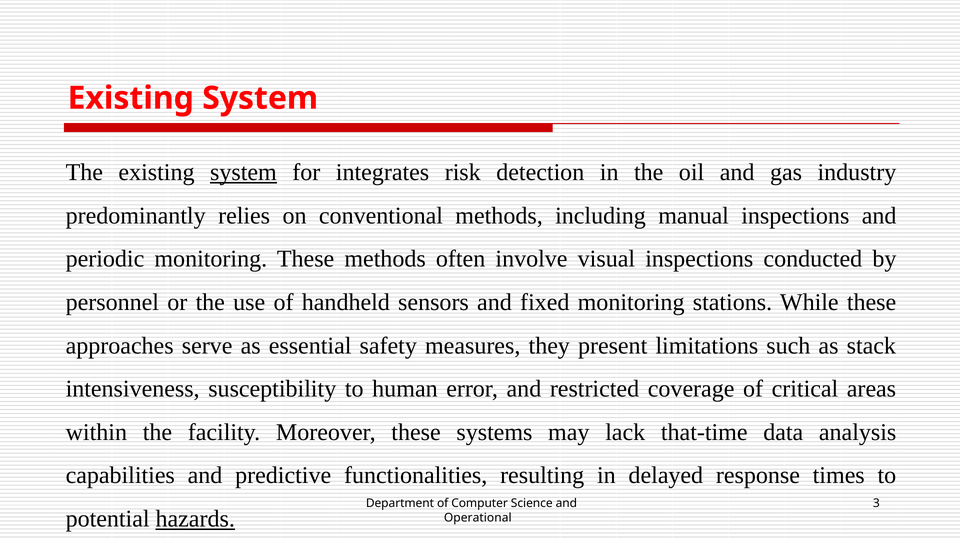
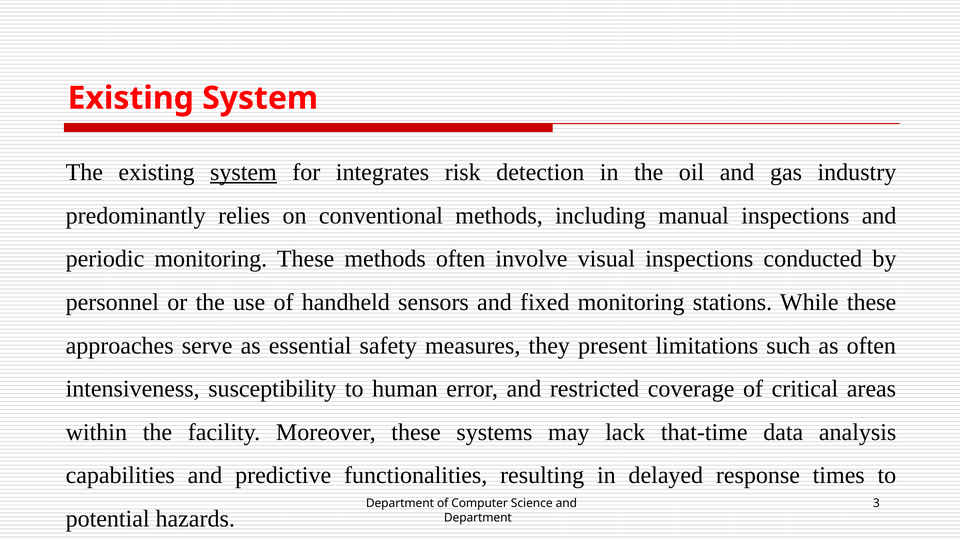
as stack: stack -> often
hazards underline: present -> none
Operational at (478, 517): Operational -> Department
